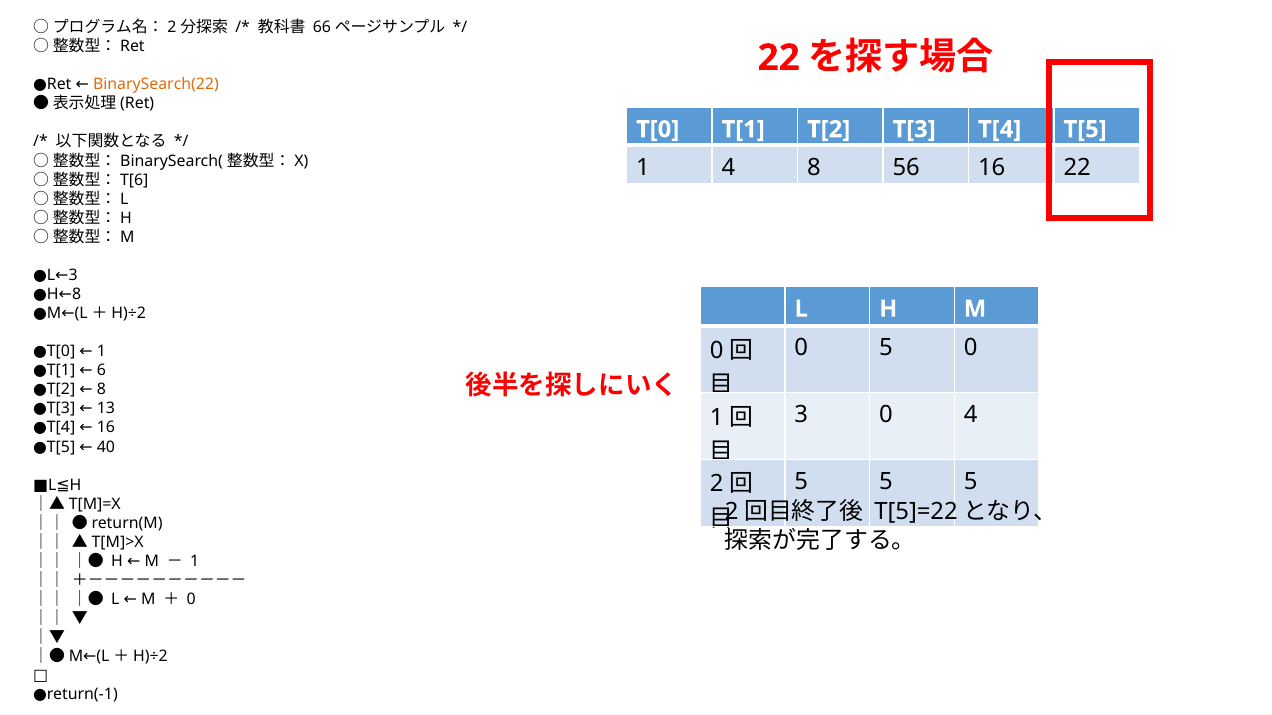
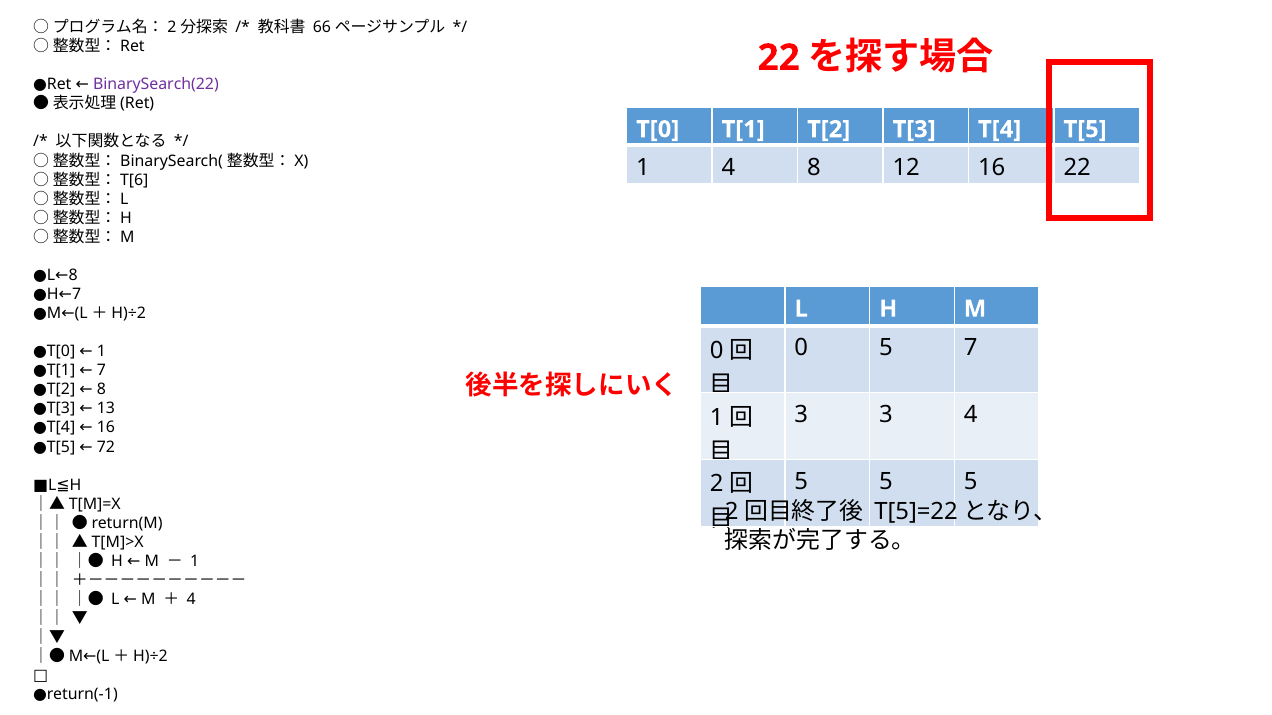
BinarySearch(22 colour: orange -> purple
56: 56 -> 12
3 at (73, 275): 3 -> 8
8 at (77, 294): 8 -> 7
5 0: 0 -> 7
●T[1 6: 6 -> 7
3 0: 0 -> 3
40: 40 -> 72
0 at (191, 600): 0 -> 4
